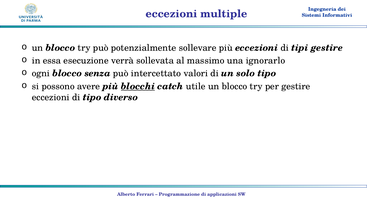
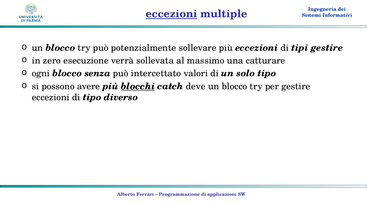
eccezioni at (171, 14) underline: none -> present
essa: essa -> zero
ignorarlo: ignorarlo -> catturare
utile: utile -> deve
